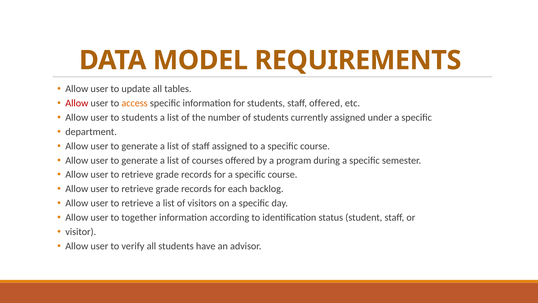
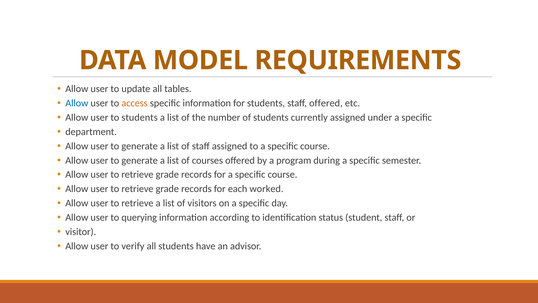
Allow at (77, 103) colour: red -> blue
backlog: backlog -> worked
together: together -> querying
